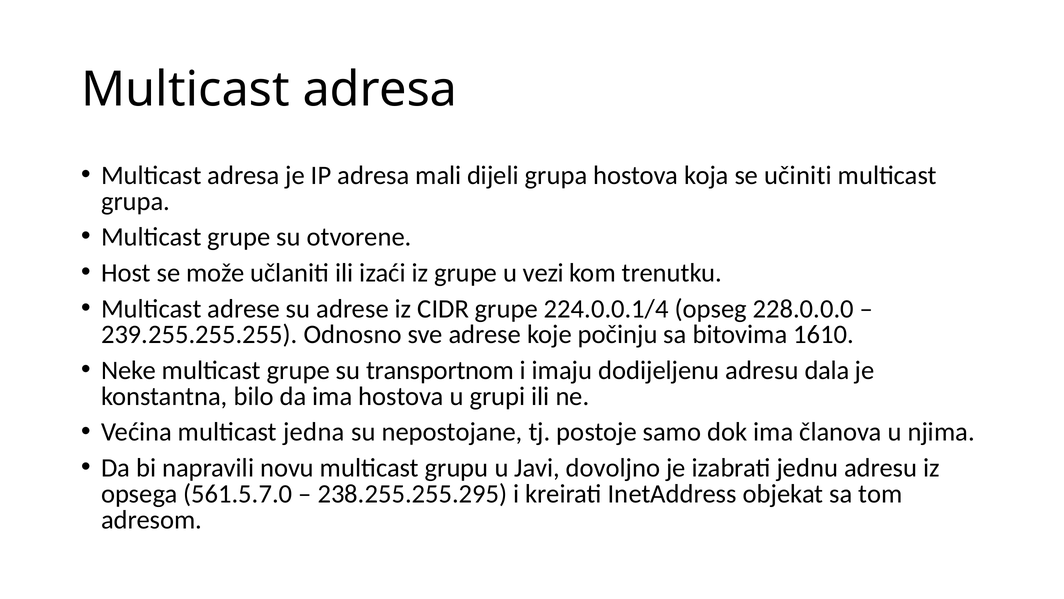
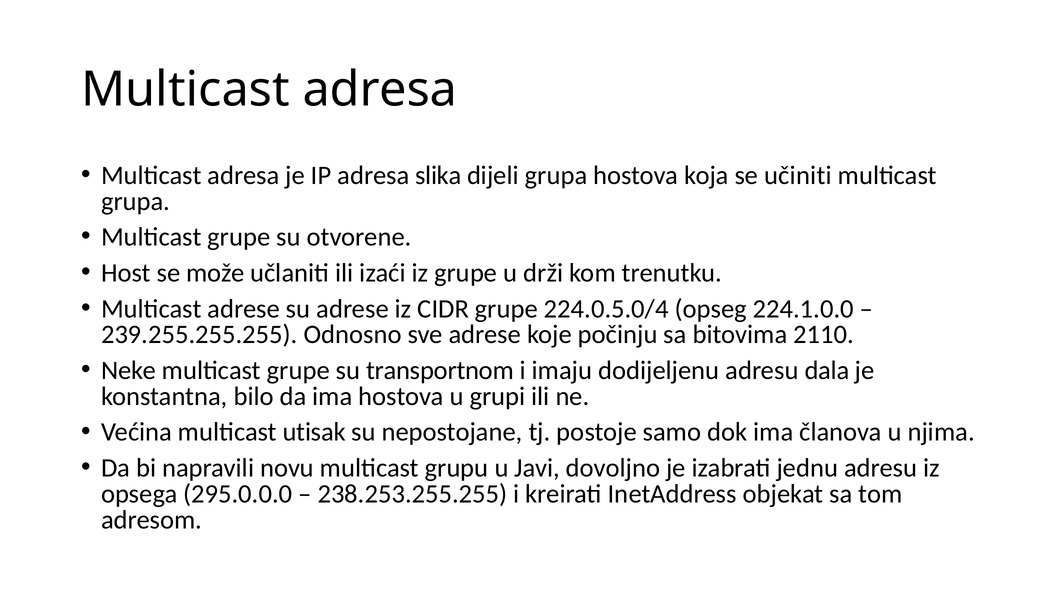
mali: mali -> slika
vezi: vezi -> drži
224.0.0.1/4: 224.0.0.1/4 -> 224.0.5.0/4
228.0.0.0: 228.0.0.0 -> 224.1.0.0
1610: 1610 -> 2110
jedna: jedna -> utisak
561.5.7.0: 561.5.7.0 -> 295.0.0.0
238.255.255.295: 238.255.255.295 -> 238.253.255.255
